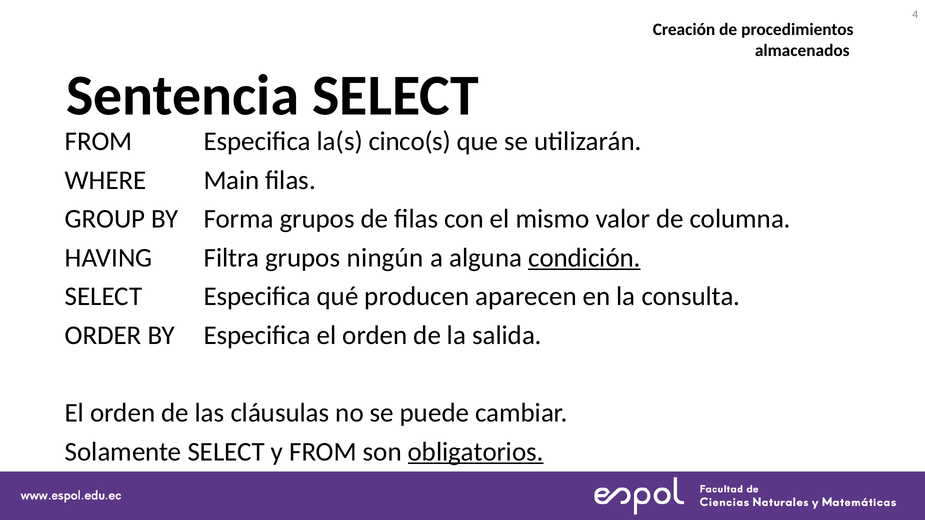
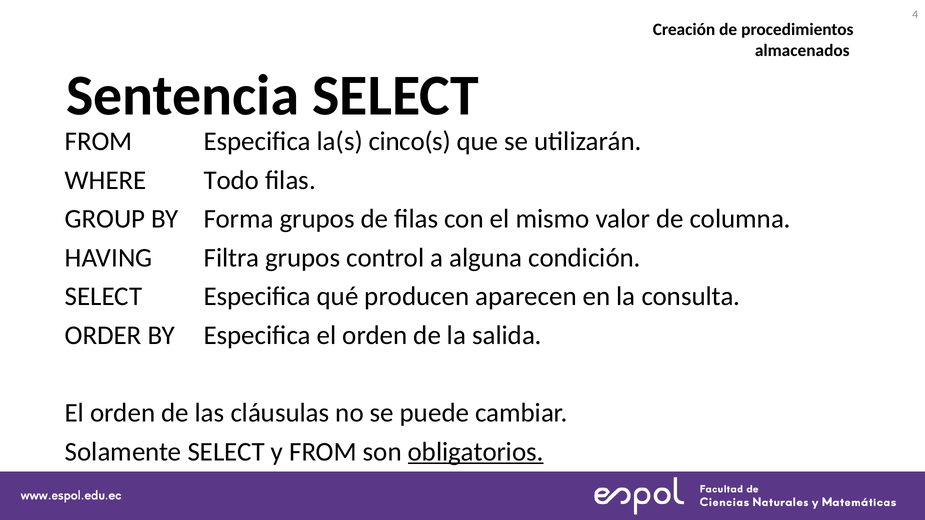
Main: Main -> Todo
ningún: ningún -> control
condición underline: present -> none
